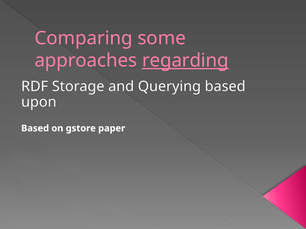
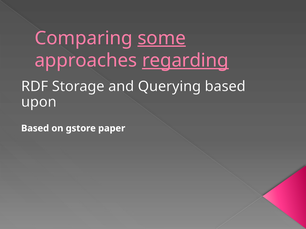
some underline: none -> present
